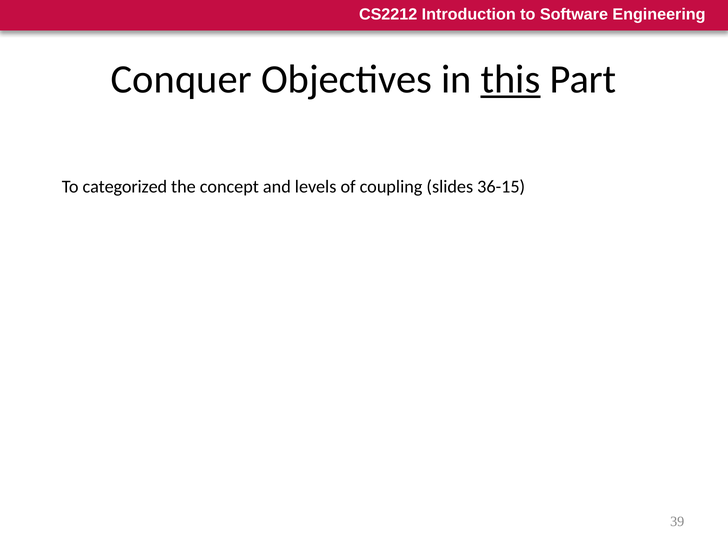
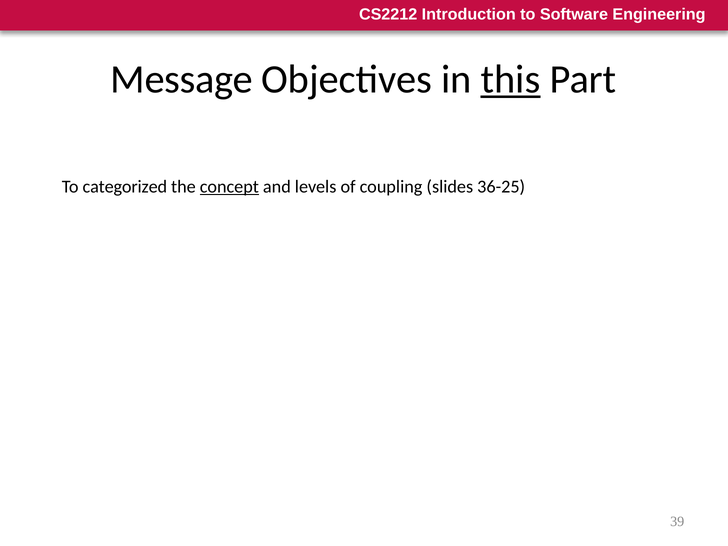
Conquer: Conquer -> Message
concept underline: none -> present
36-15: 36-15 -> 36-25
